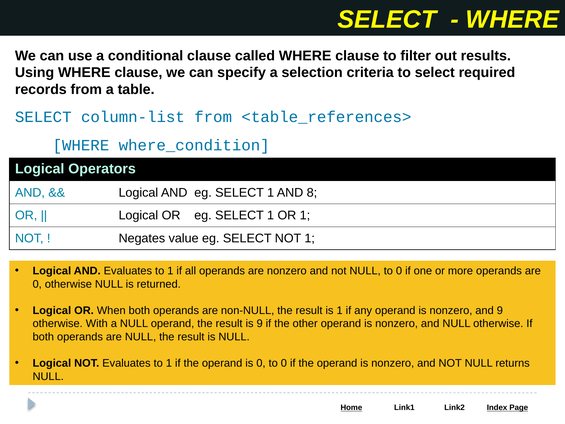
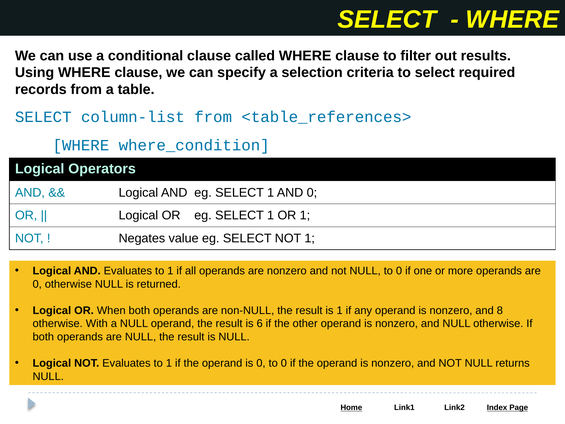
AND 8: 8 -> 0
and 9: 9 -> 8
is 9: 9 -> 6
